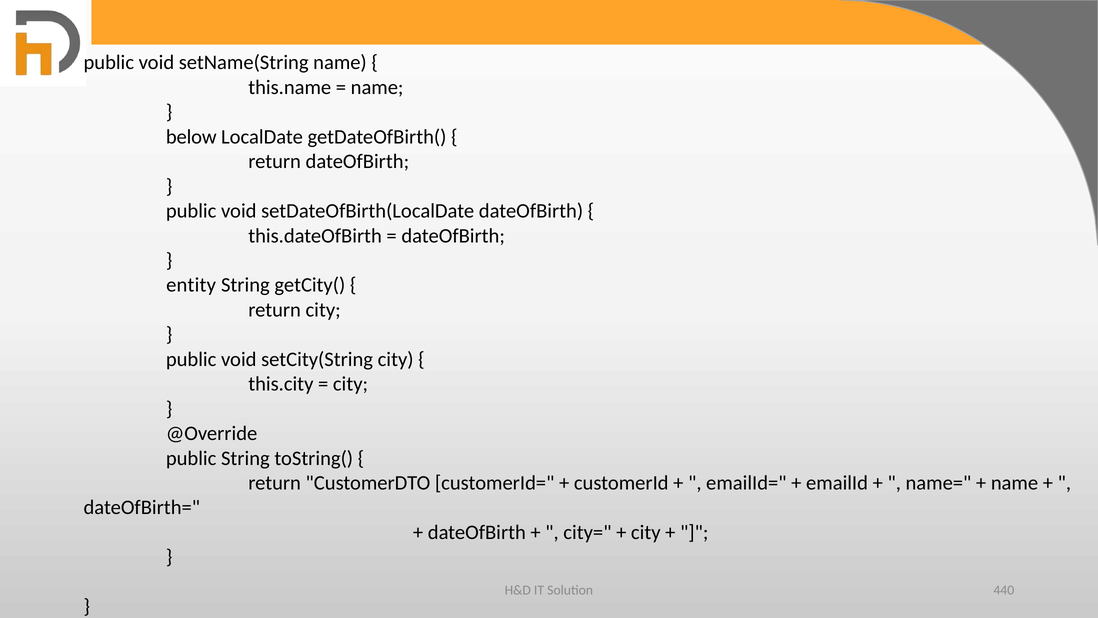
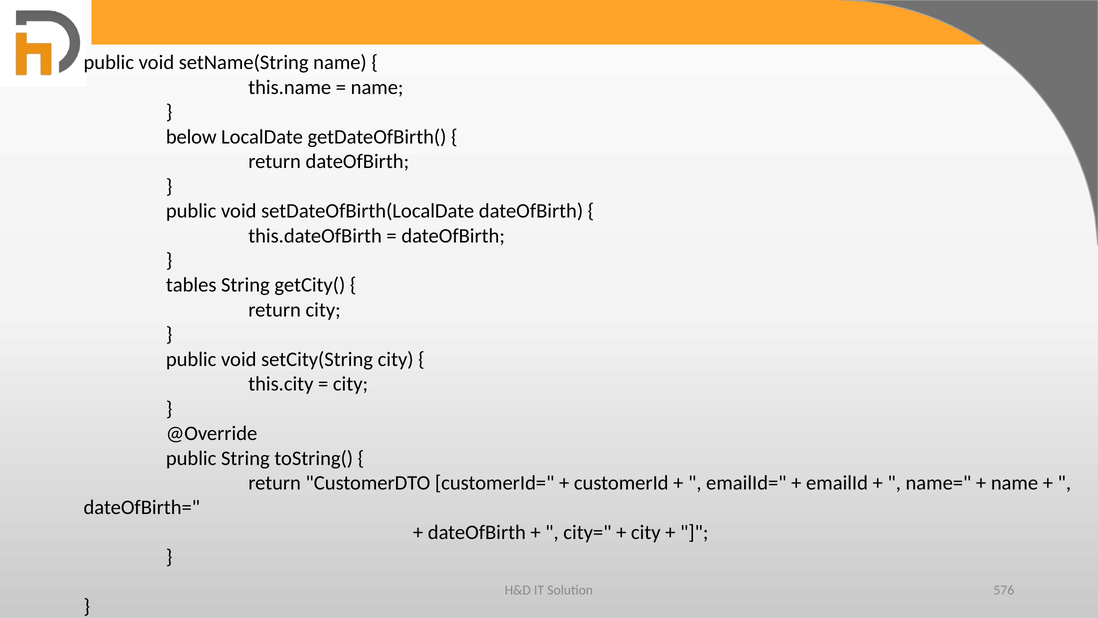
entity: entity -> tables
440: 440 -> 576
